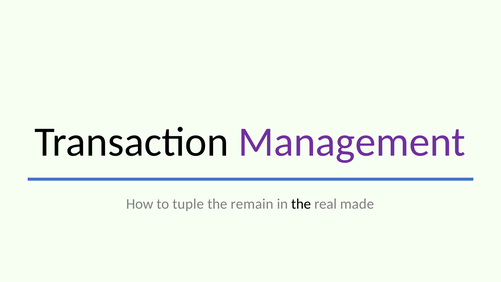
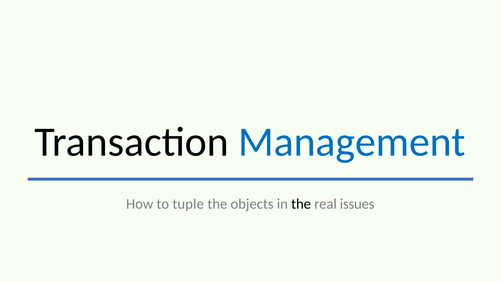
Management colour: purple -> blue
remain: remain -> objects
made: made -> issues
